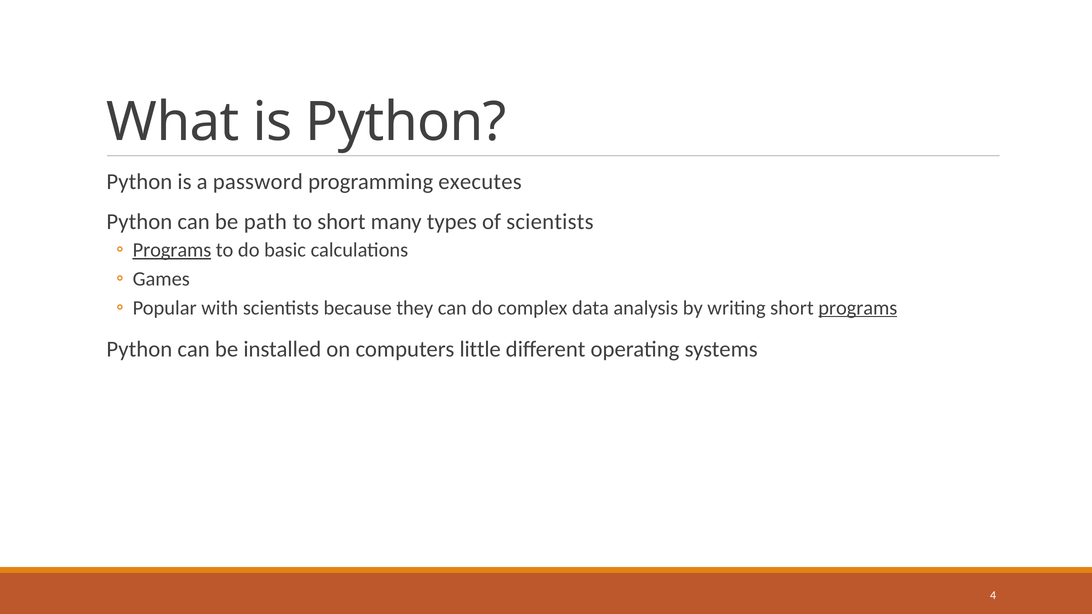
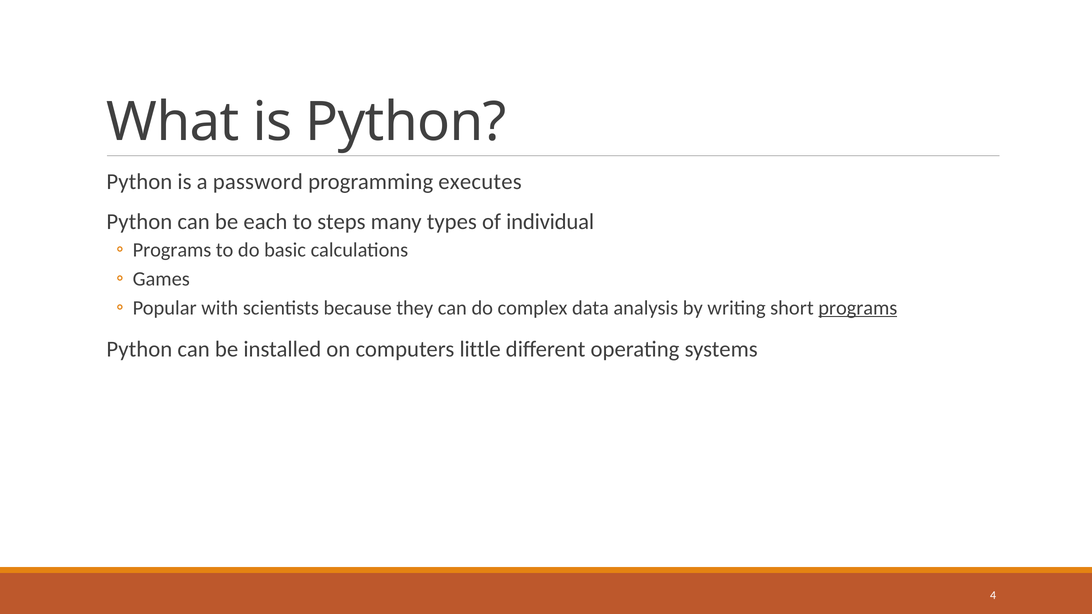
path: path -> each
to short: short -> steps
of scientists: scientists -> individual
Programs at (172, 250) underline: present -> none
